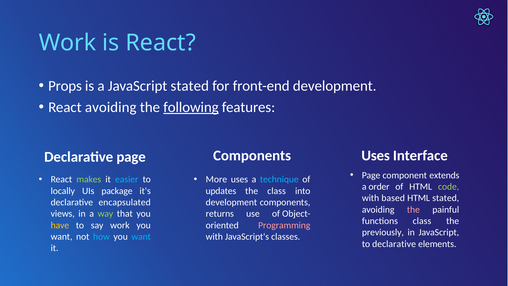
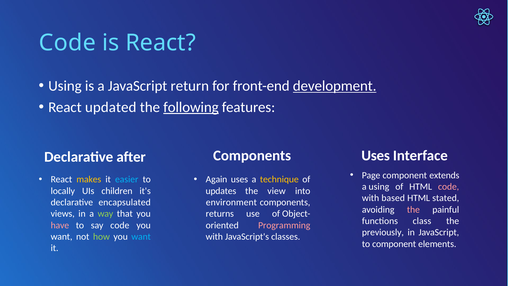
Work at (68, 43): Work -> Code
Props at (65, 86): Props -> Using
JavaScript stated: stated -> return
development at (335, 86) underline: none -> present
React avoiding: avoiding -> updated
Declarative page: page -> after
makes colour: light green -> yellow
More: More -> Again
technique colour: light blue -> yellow
a order: order -> using
code at (449, 187) colour: light green -> pink
package: package -> children
the class: class -> view
development at (231, 202): development -> environment
have colour: yellow -> pink
say work: work -> code
how colour: light blue -> light green
to declarative: declarative -> component
